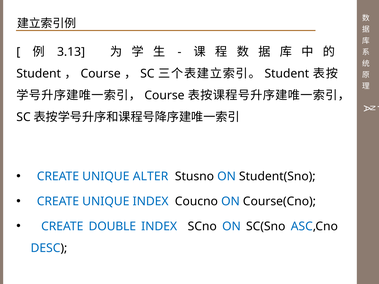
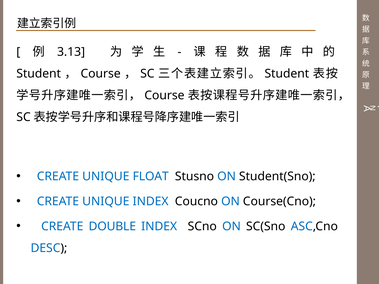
ALTER: ALTER -> FLOAT
